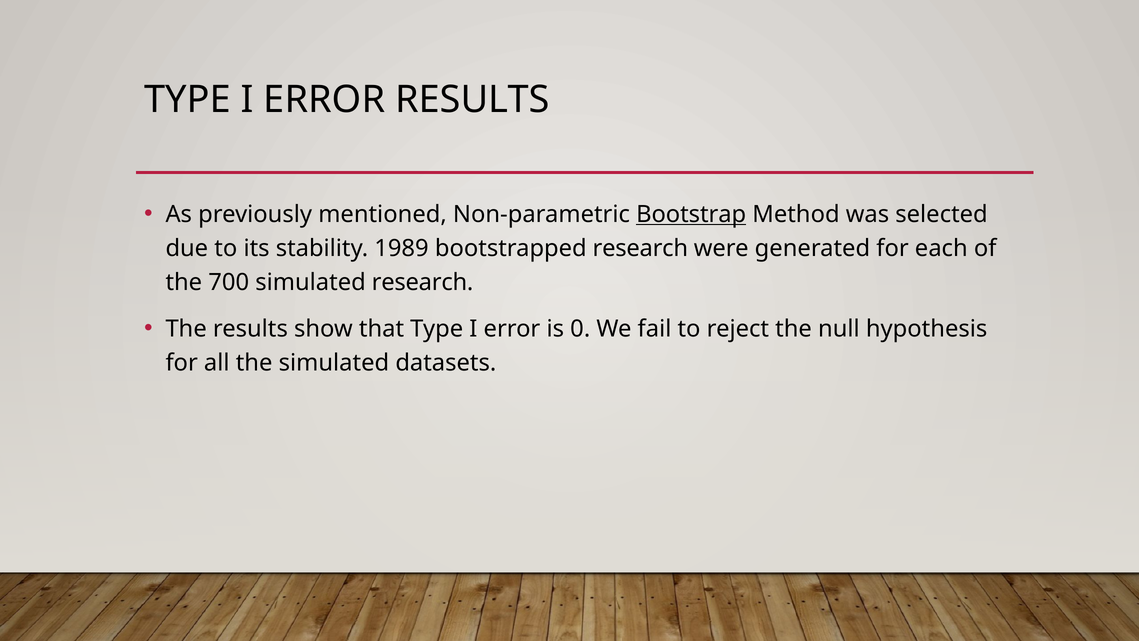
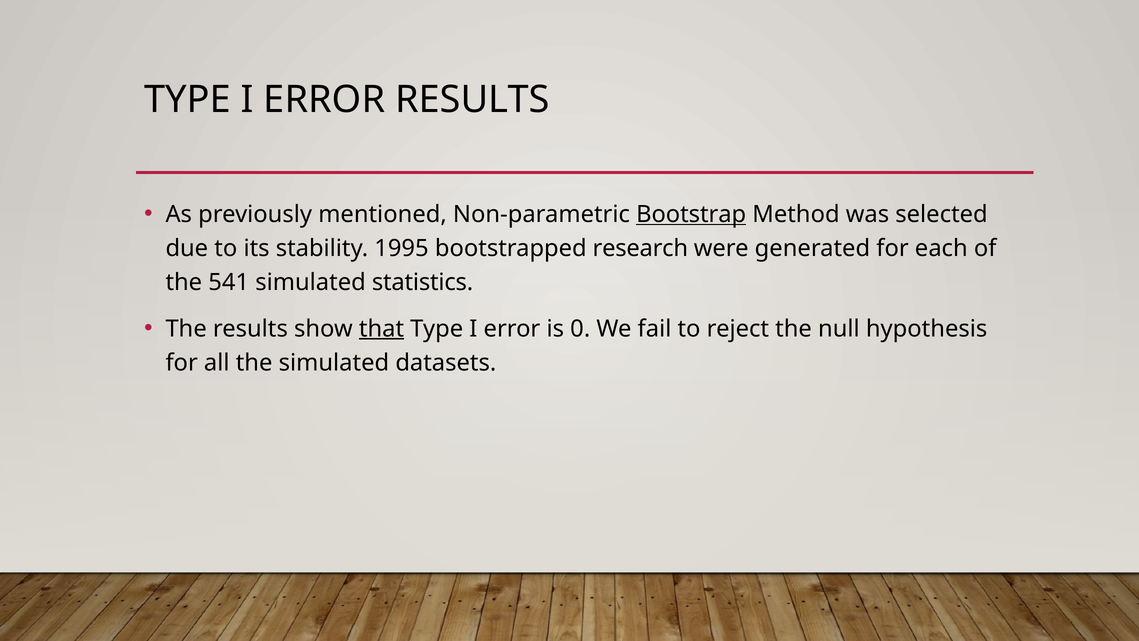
1989: 1989 -> 1995
700: 700 -> 541
simulated research: research -> statistics
that underline: none -> present
